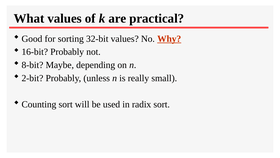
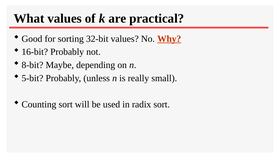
2-bit: 2-bit -> 5-bit
